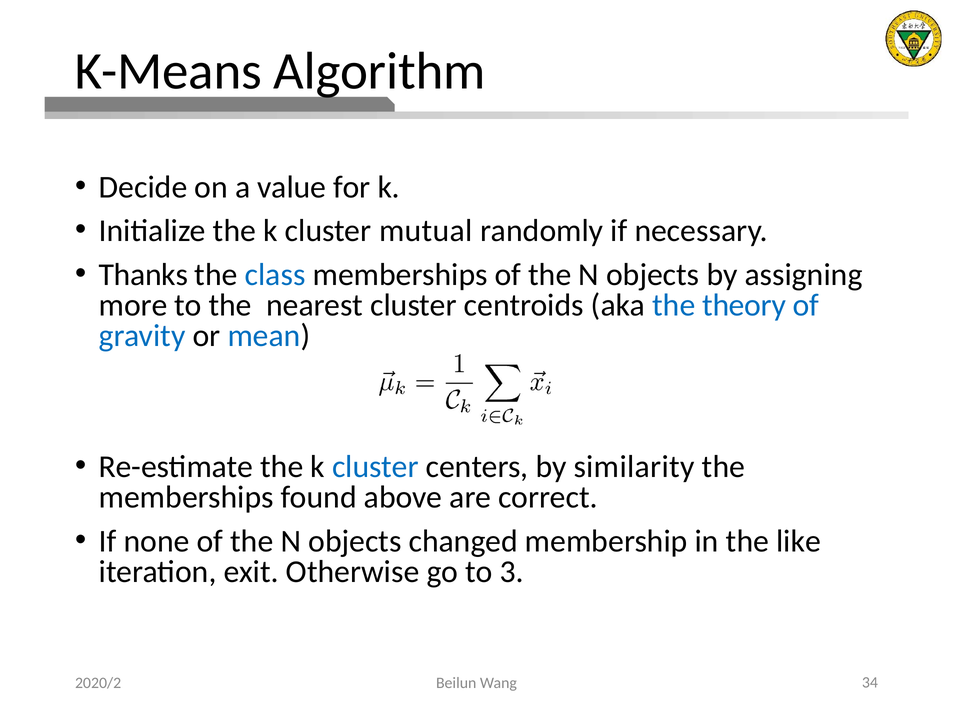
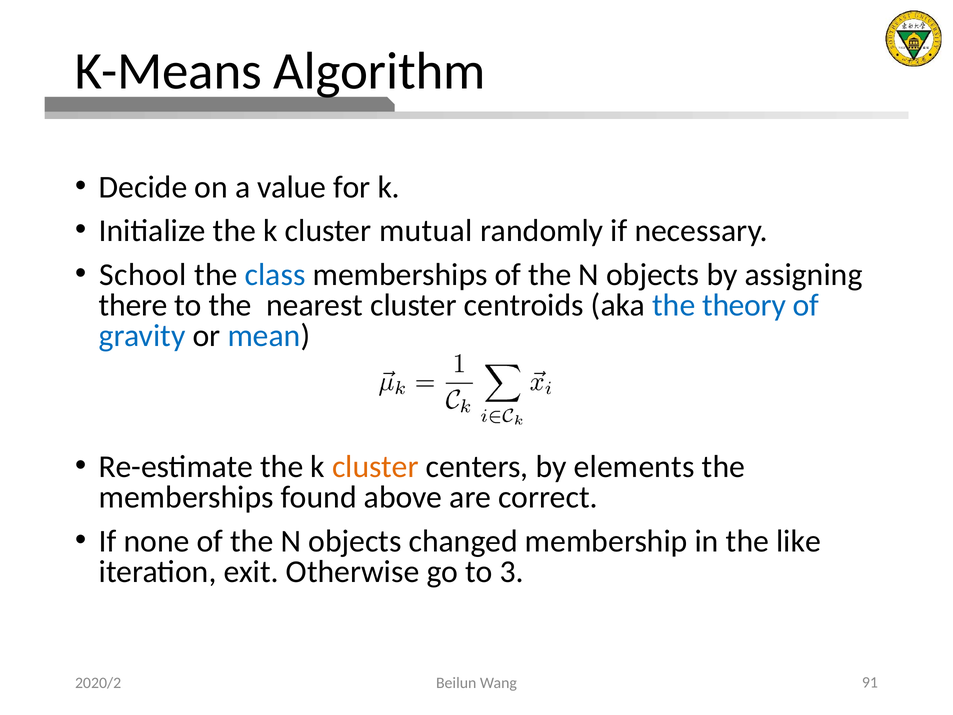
Thanks: Thanks -> School
more: more -> there
cluster at (375, 467) colour: blue -> orange
similarity: similarity -> elements
34: 34 -> 91
